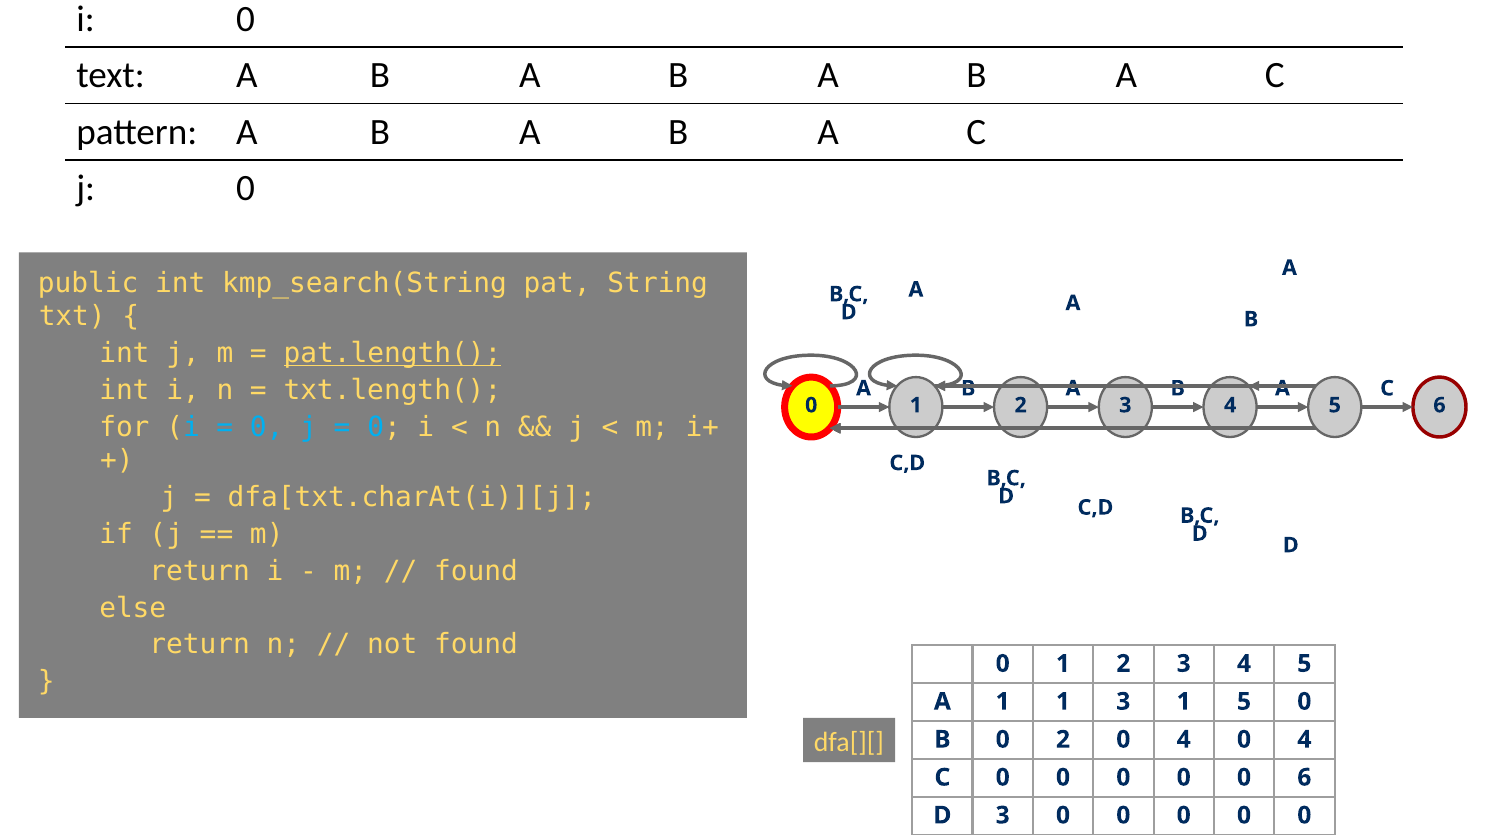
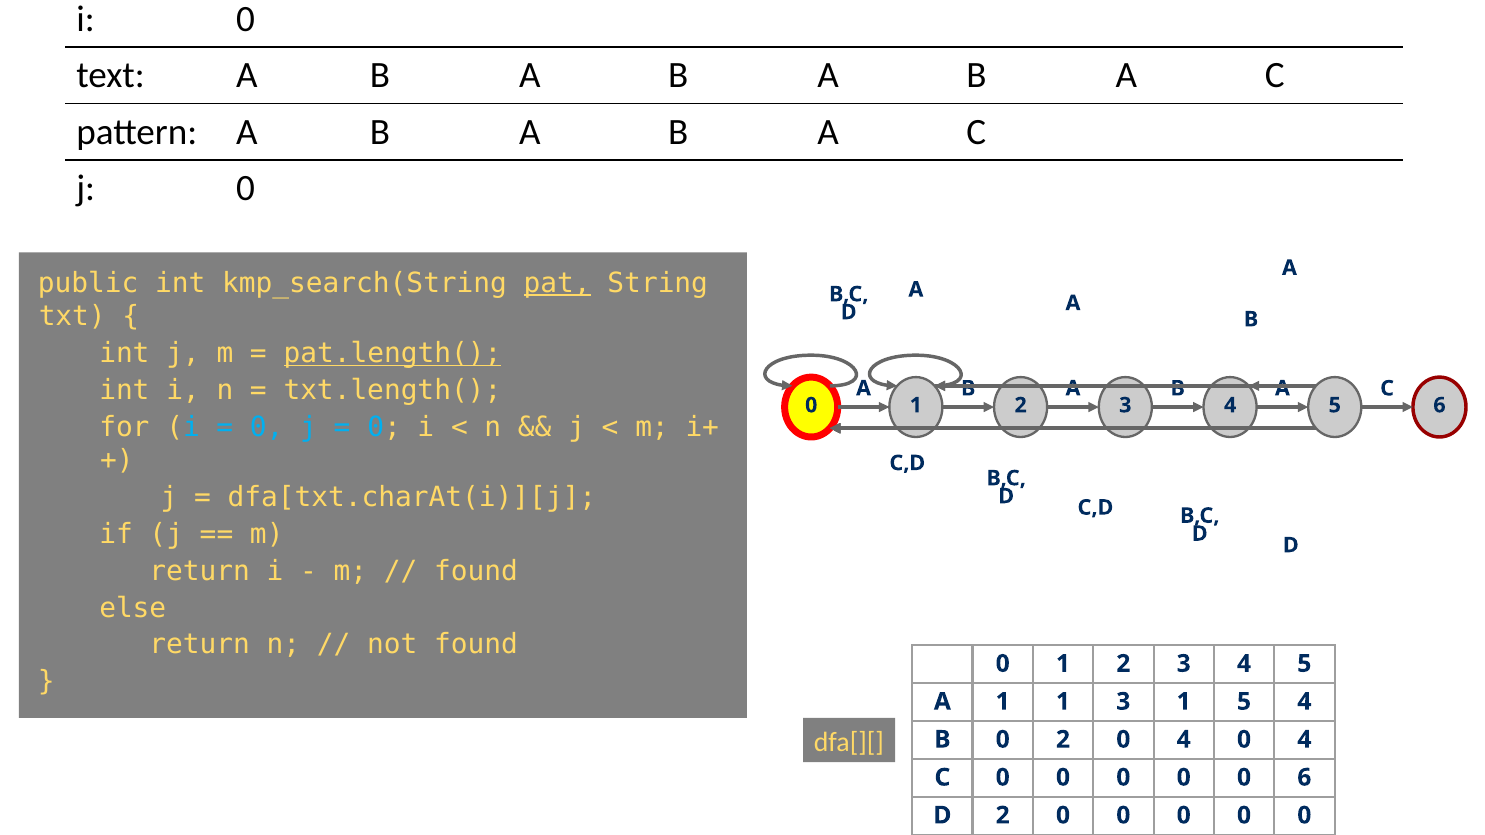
pat underline: none -> present
5 0: 0 -> 4
D 3: 3 -> 2
